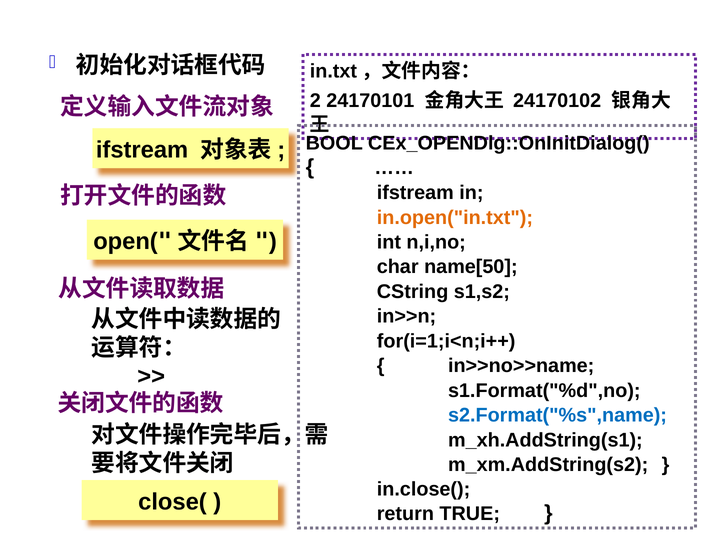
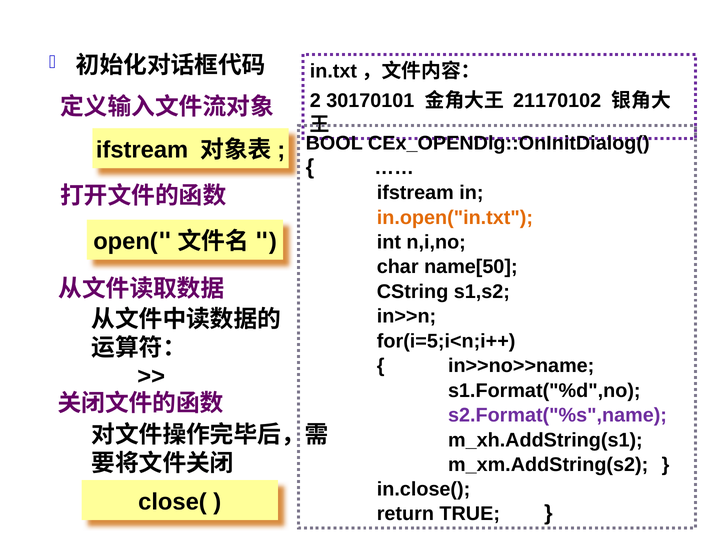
24170101: 24170101 -> 30170101
24170102: 24170102 -> 21170102
for(i=1;i<n;i++: for(i=1;i<n;i++ -> for(i=5;i<n;i++
s2.Format("%s",name colour: blue -> purple
